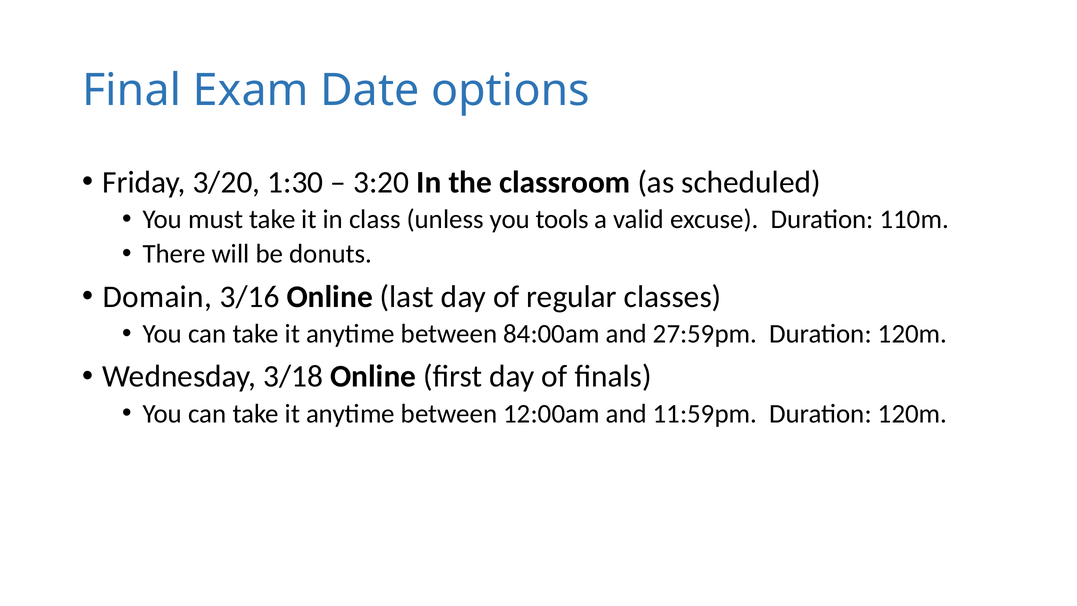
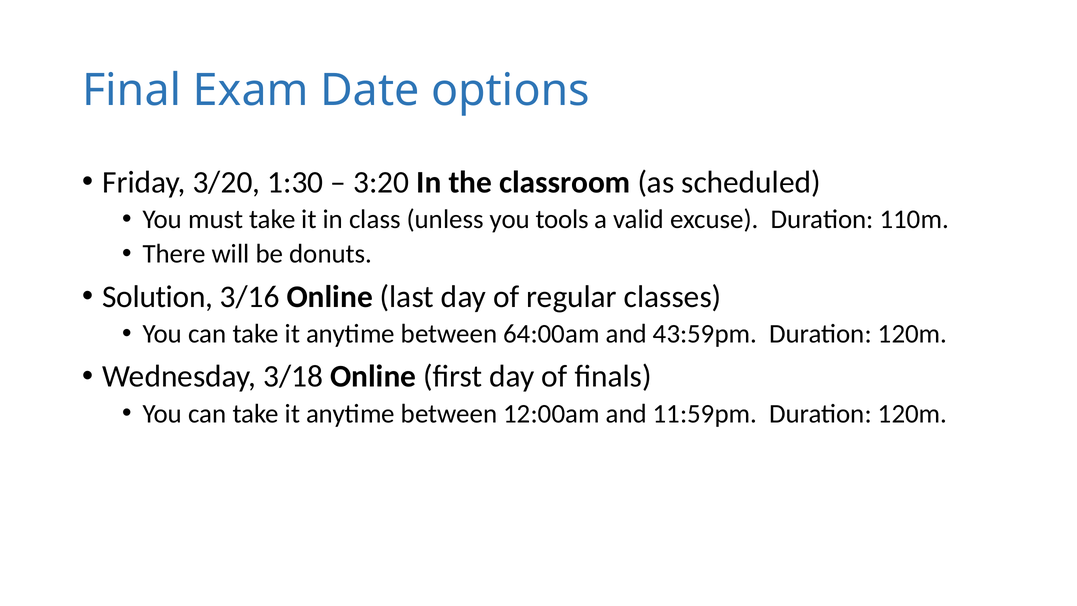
Domain: Domain -> Solution
84:00am: 84:00am -> 64:00am
27:59pm: 27:59pm -> 43:59pm
